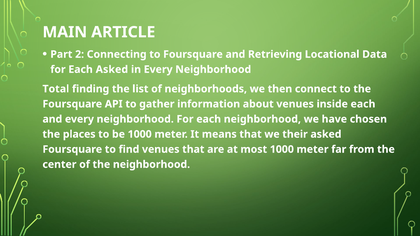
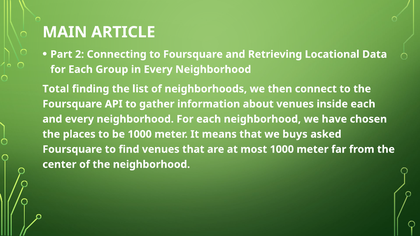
Each Asked: Asked -> Group
their: their -> buys
